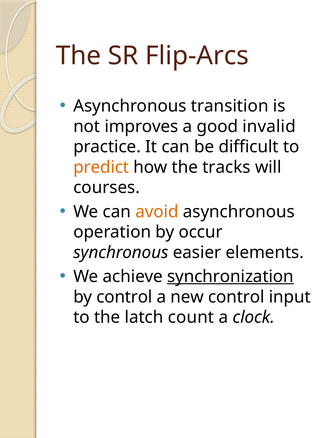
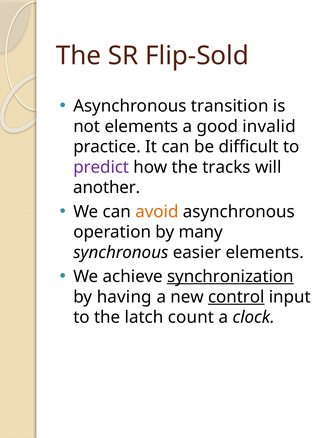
Flip-Arcs: Flip-Arcs -> Flip-Sold
not improves: improves -> elements
predict colour: orange -> purple
courses: courses -> another
occur: occur -> many
by control: control -> having
control at (236, 296) underline: none -> present
